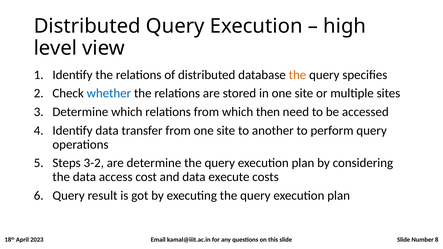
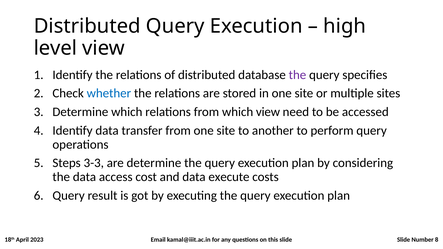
the at (297, 75) colour: orange -> purple
which then: then -> view
3-2: 3-2 -> 3-3
